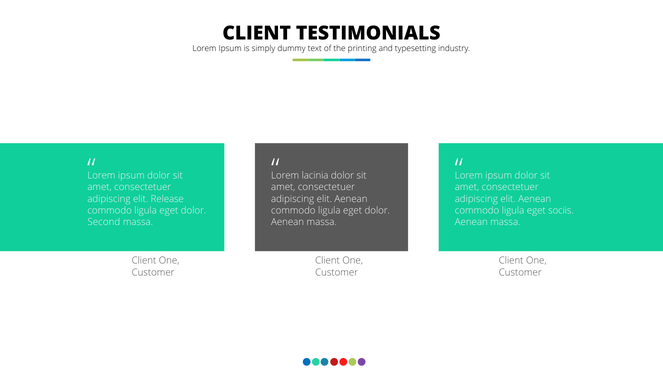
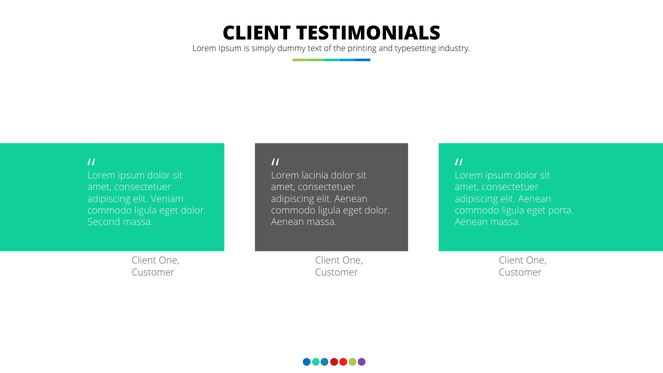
Release: Release -> Veniam
sociis: sociis -> porta
